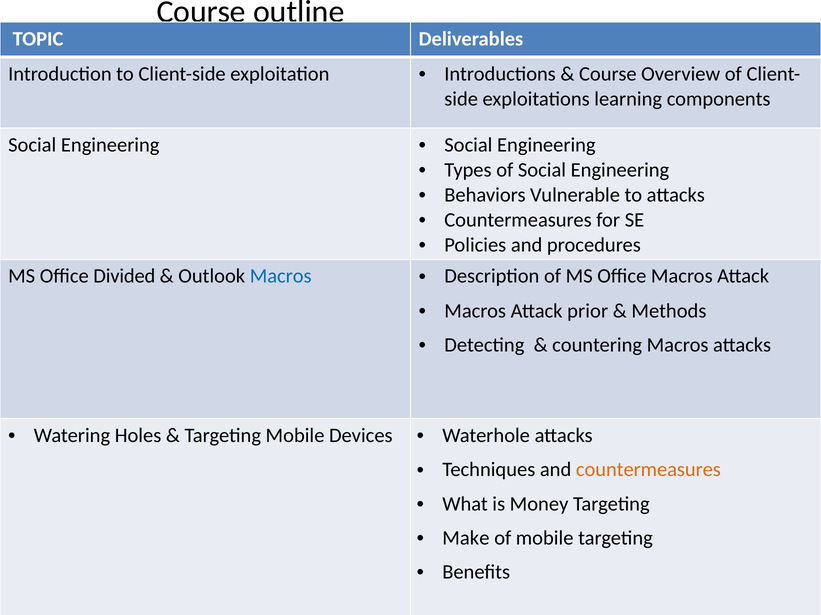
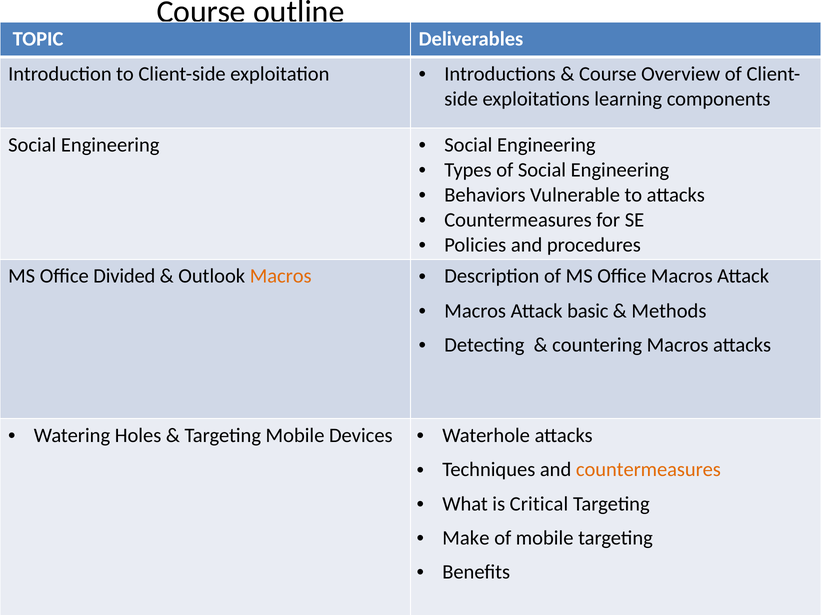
Macros at (281, 277) colour: blue -> orange
prior: prior -> basic
Money: Money -> Critical
